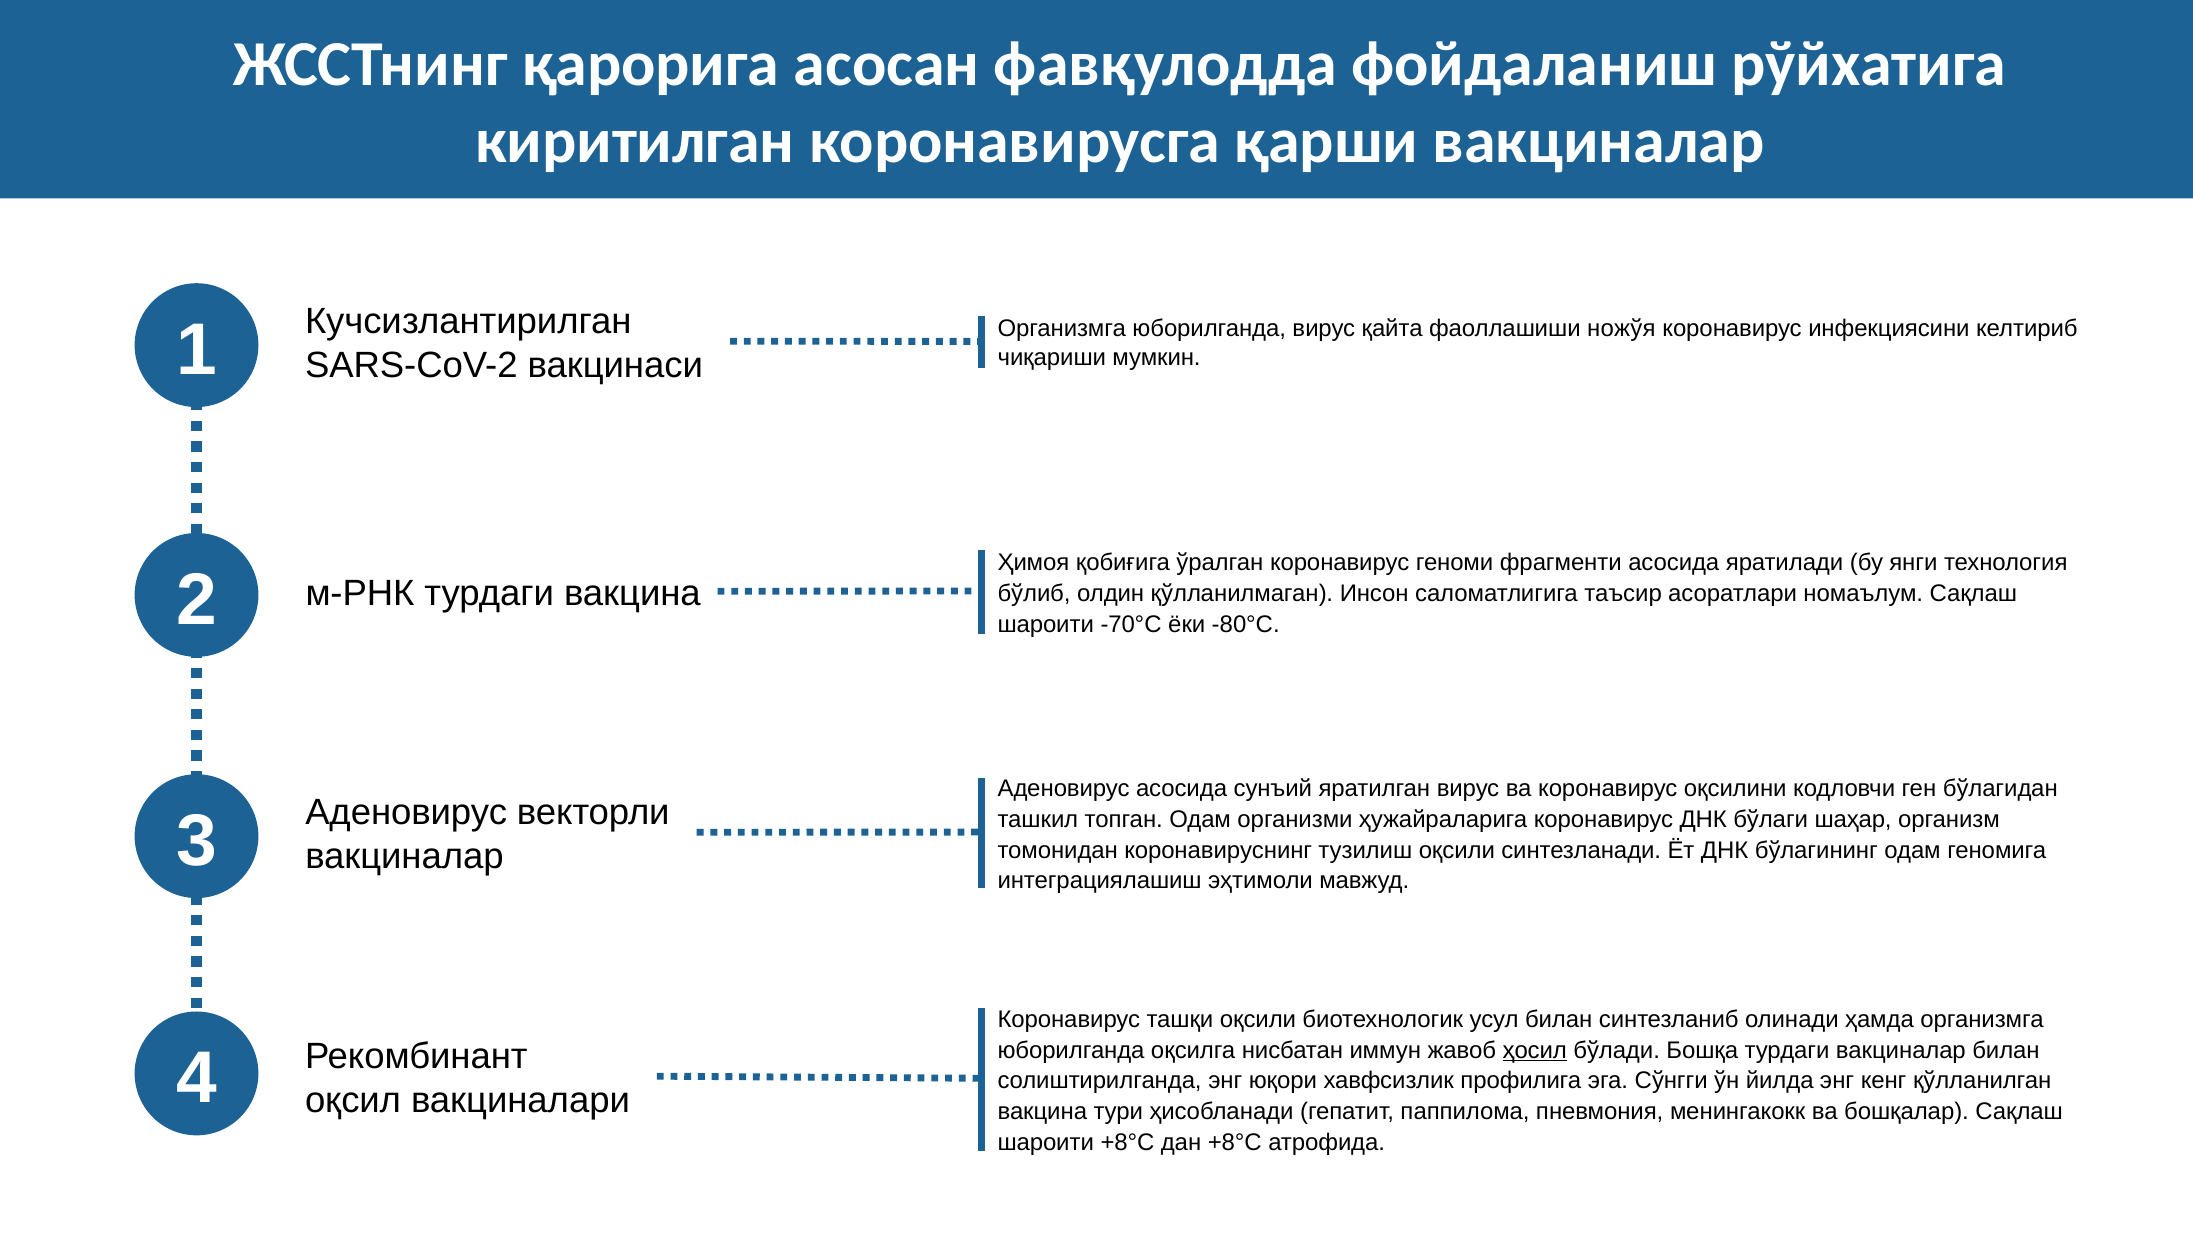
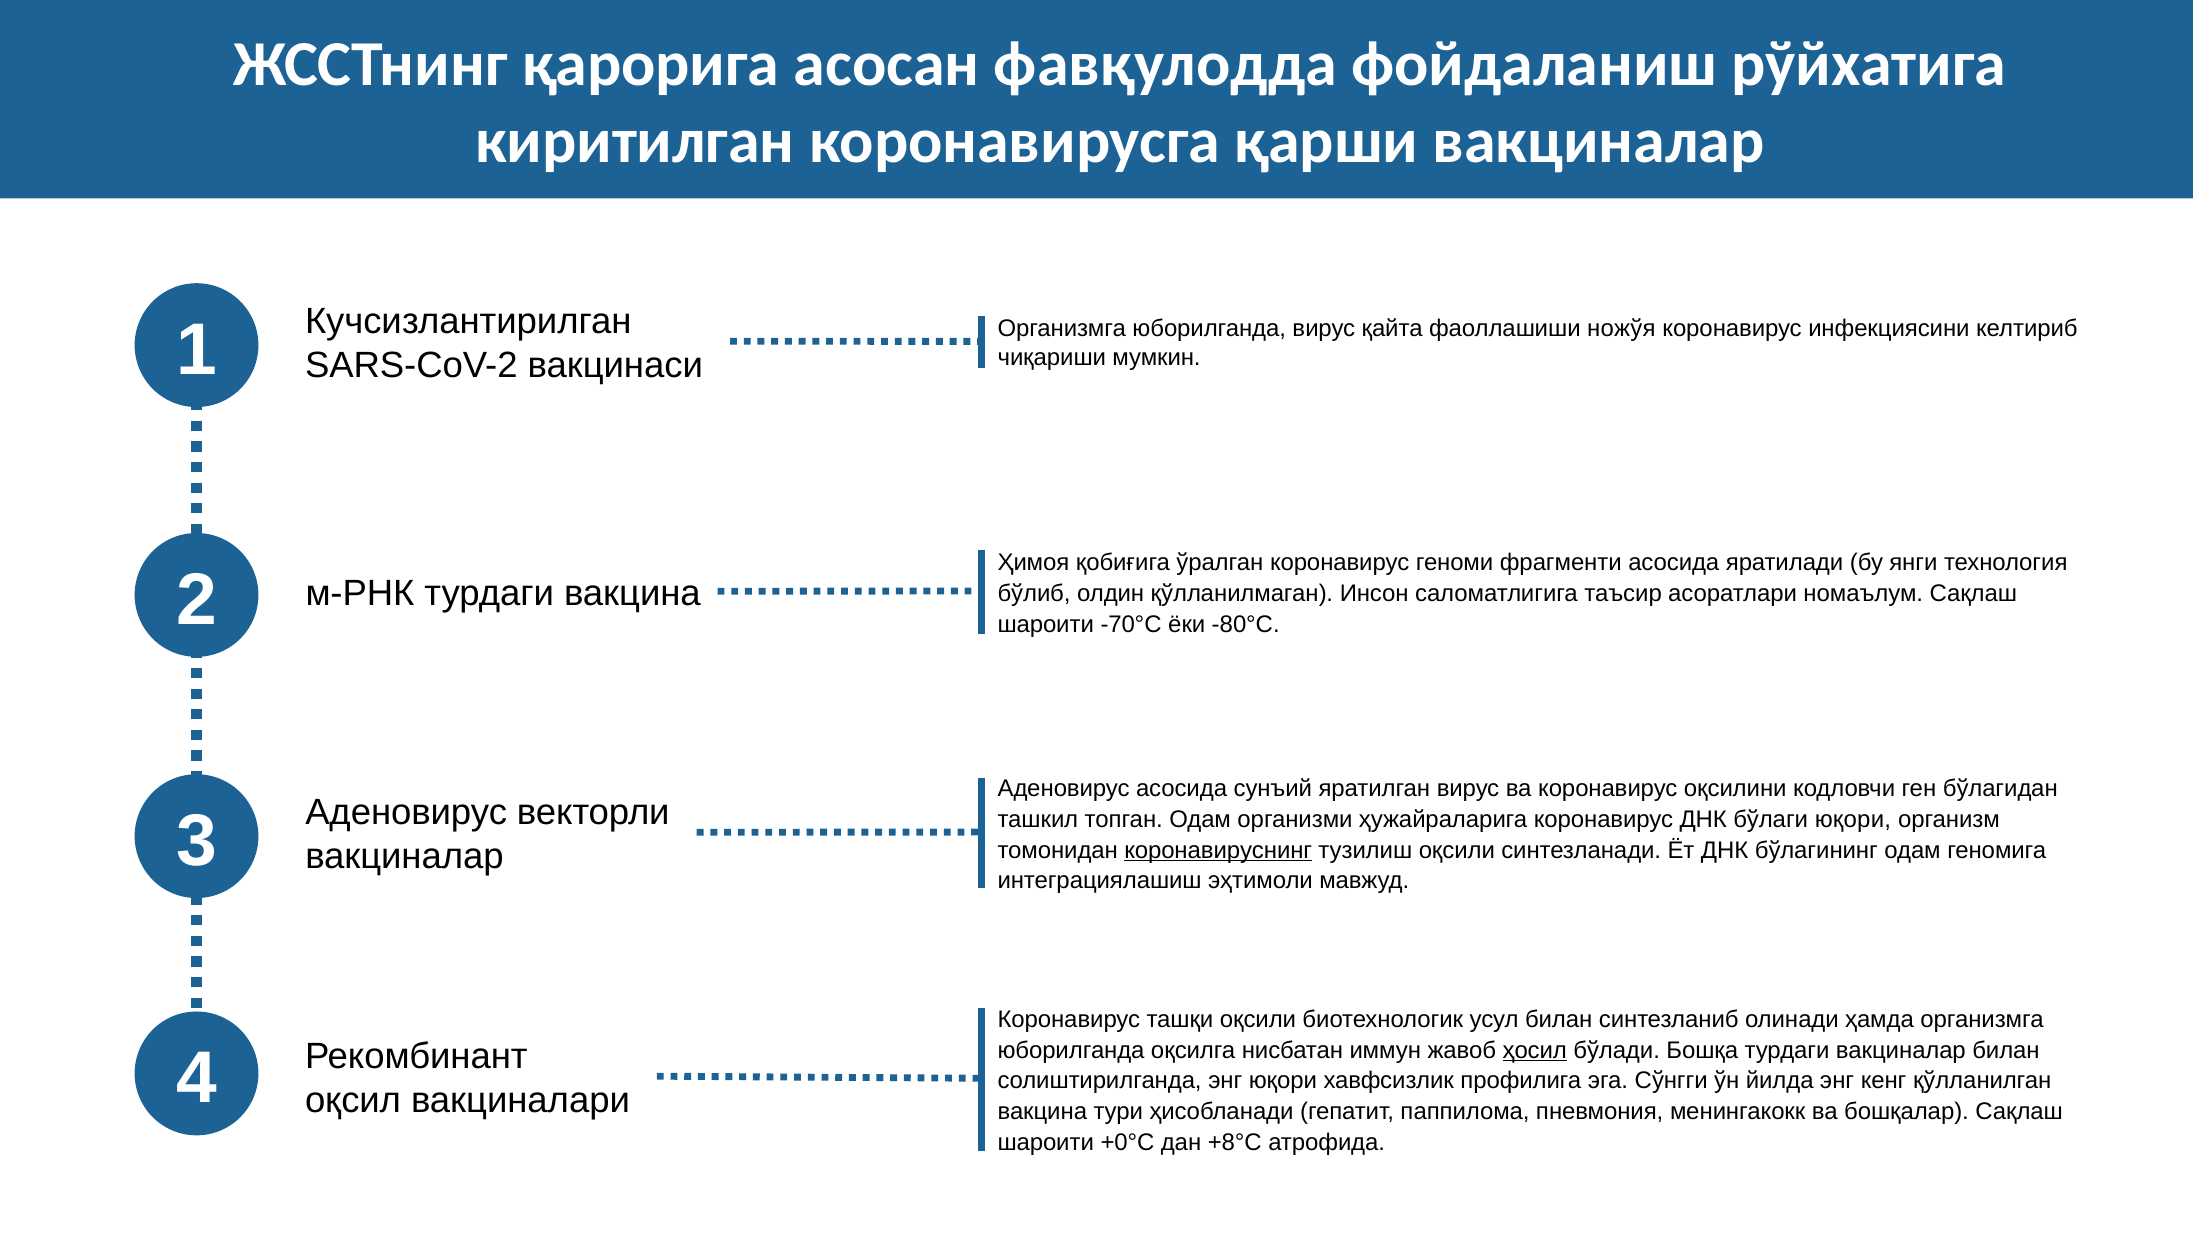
бўлаги шаҳар: шаҳар -> юқори
коронавируснинг underline: none -> present
шароити +8°C: +8°C -> +0°C
